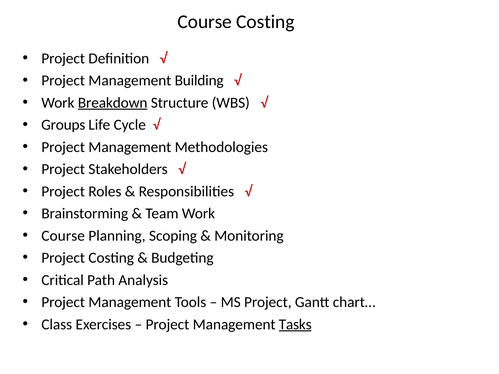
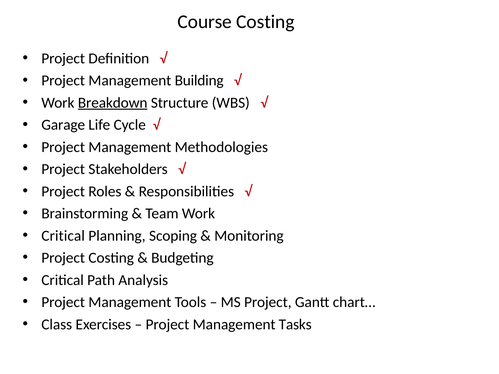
Groups: Groups -> Garage
Course at (63, 236): Course -> Critical
Tasks underline: present -> none
